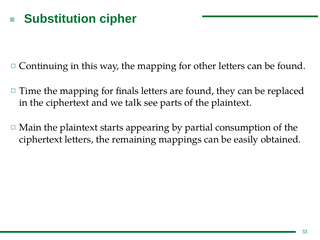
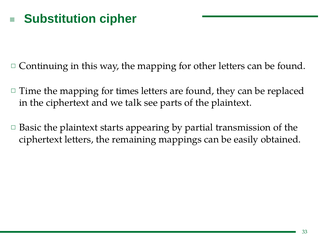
finals: finals -> times
Main: Main -> Basic
consumption: consumption -> transmission
